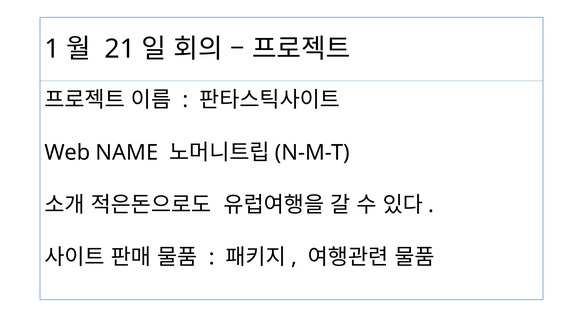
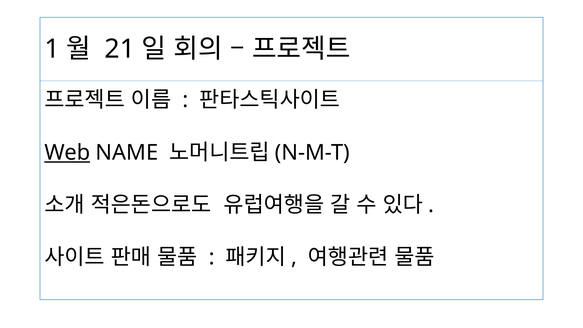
Web underline: none -> present
